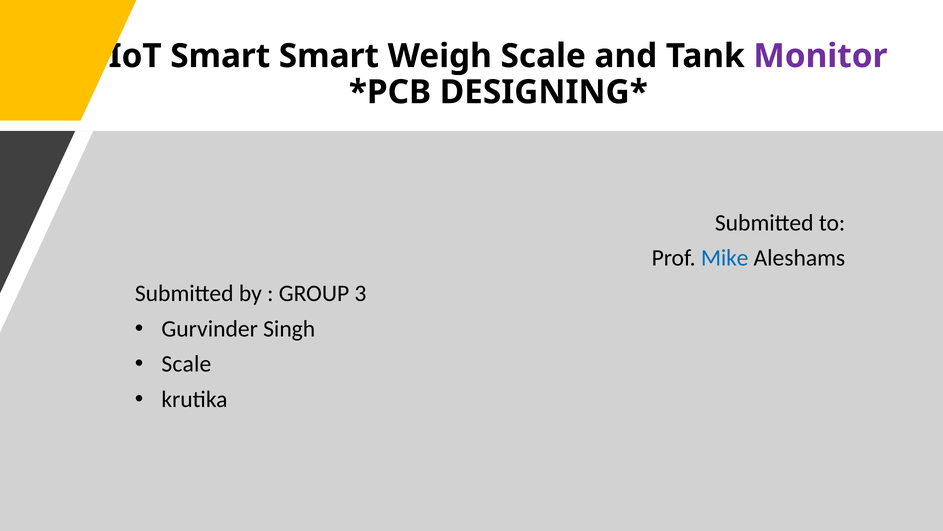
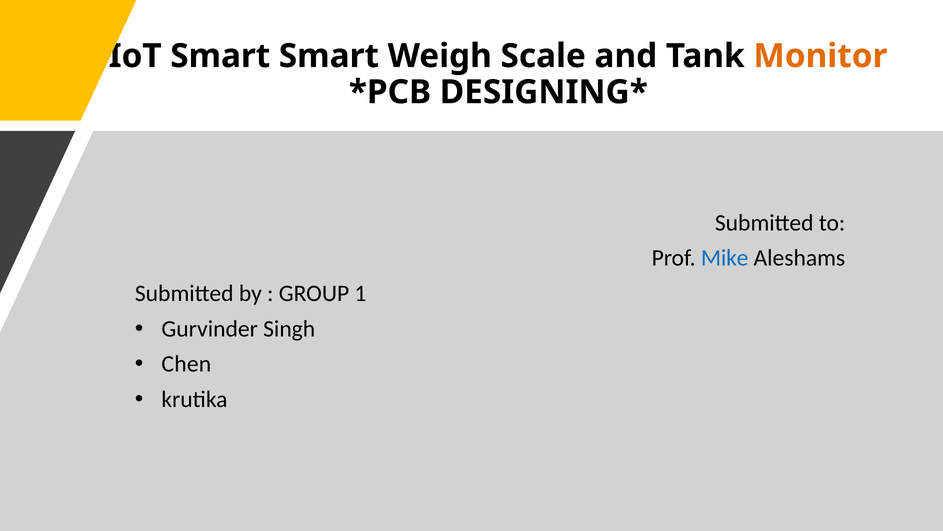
Monitor colour: purple -> orange
3: 3 -> 1
Scale at (186, 364): Scale -> Chen
